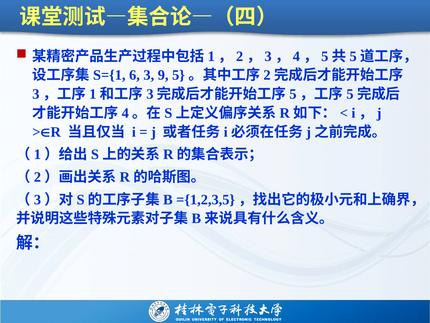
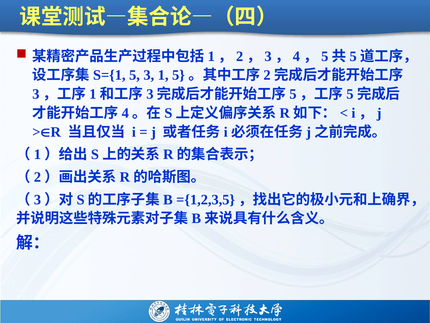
6: 6 -> 5
9: 9 -> 1
